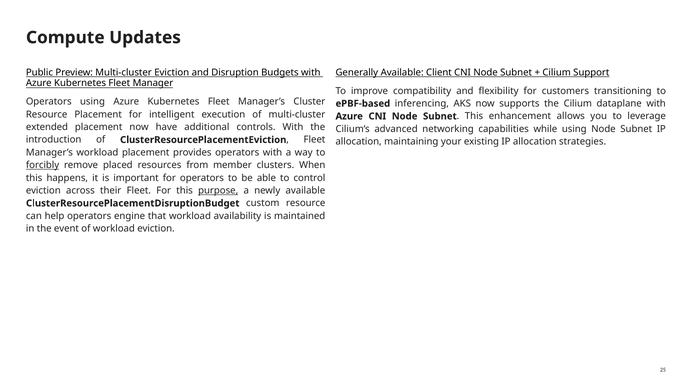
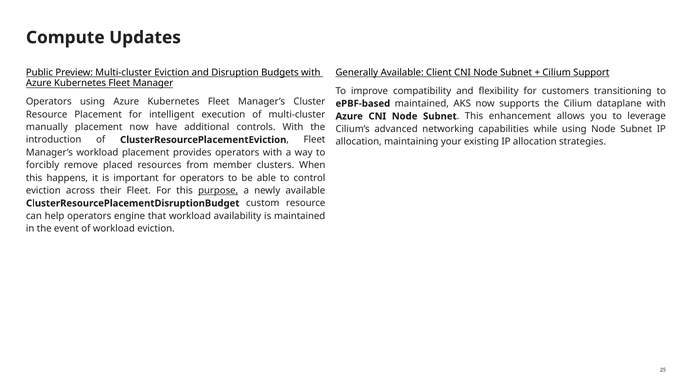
ePBF-based inferencing: inferencing -> maintained
extended: extended -> manually
forcibly underline: present -> none
